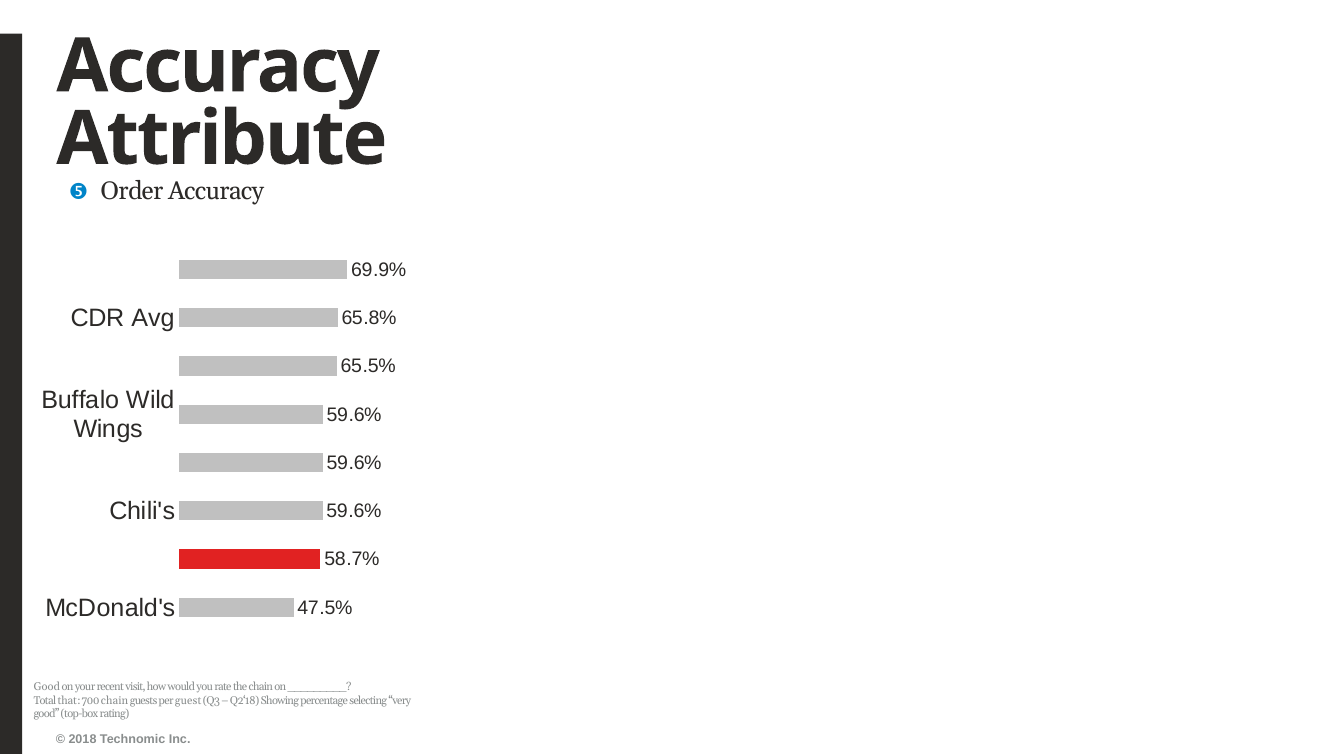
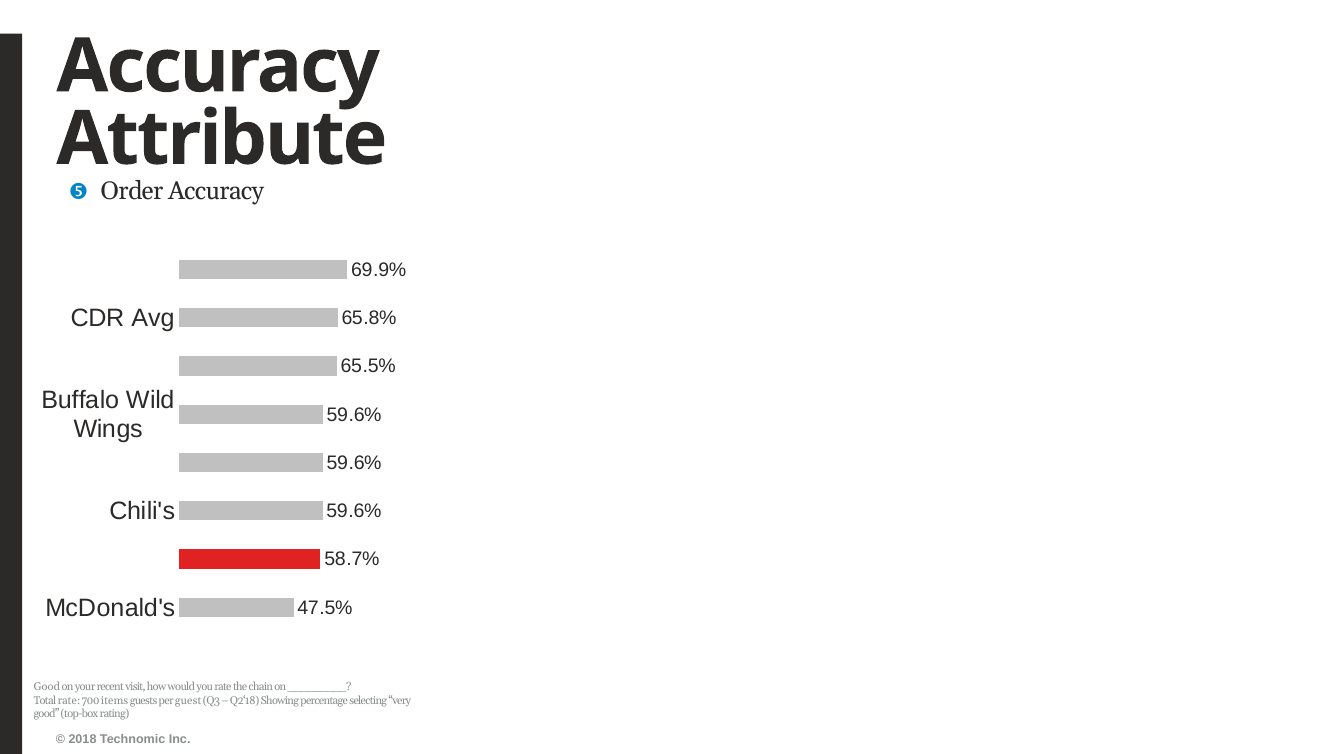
Total that: that -> rate
700 chain: chain -> items
